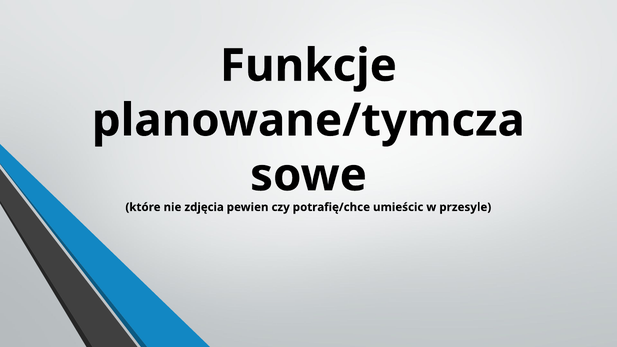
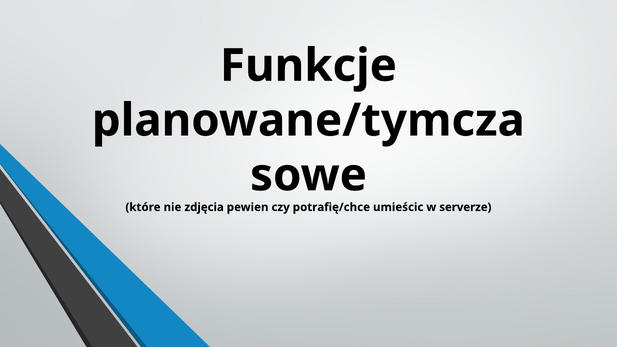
przesyle: przesyle -> serverze
